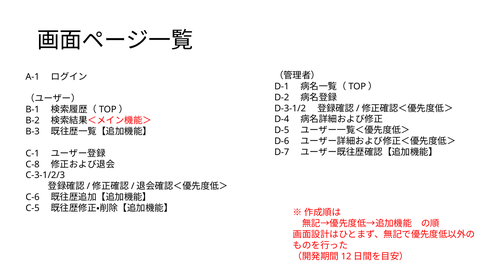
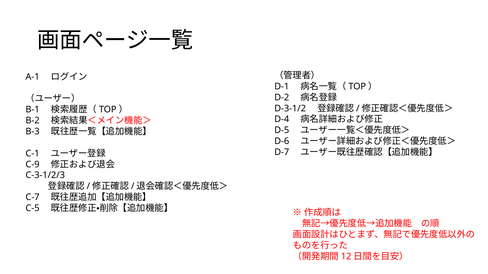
C-8: C-8 -> C-9
C-6: C-6 -> C-7
